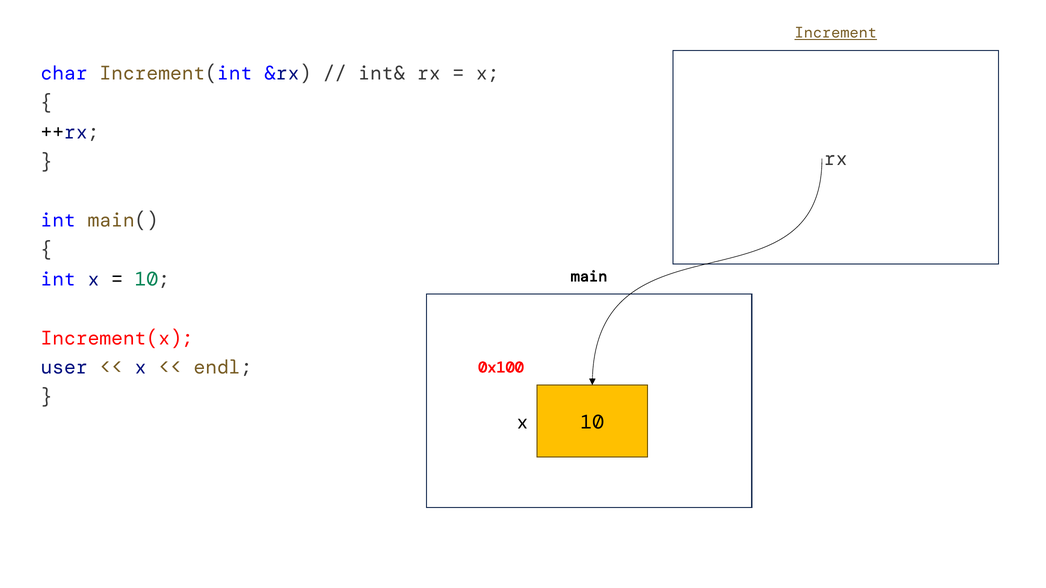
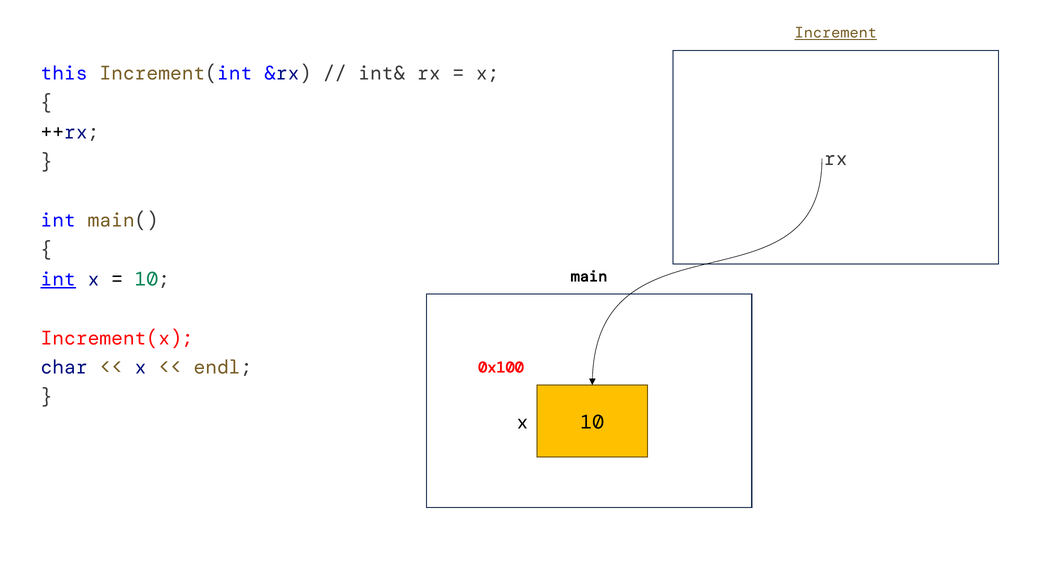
char: char -> this
int at (58, 279) underline: none -> present
user: user -> char
